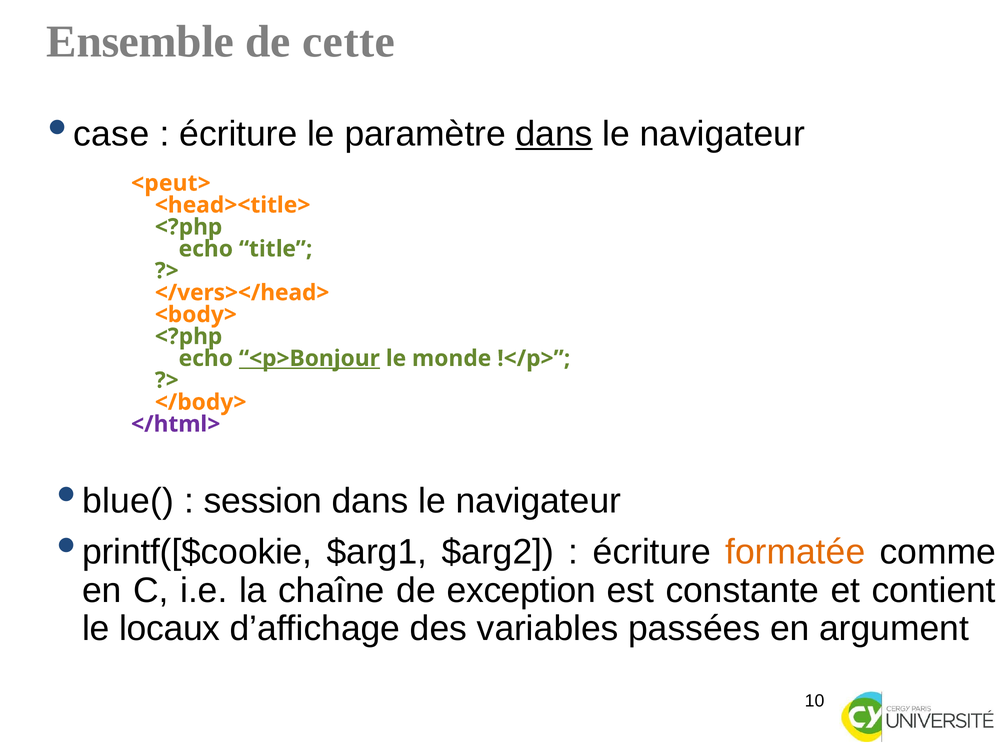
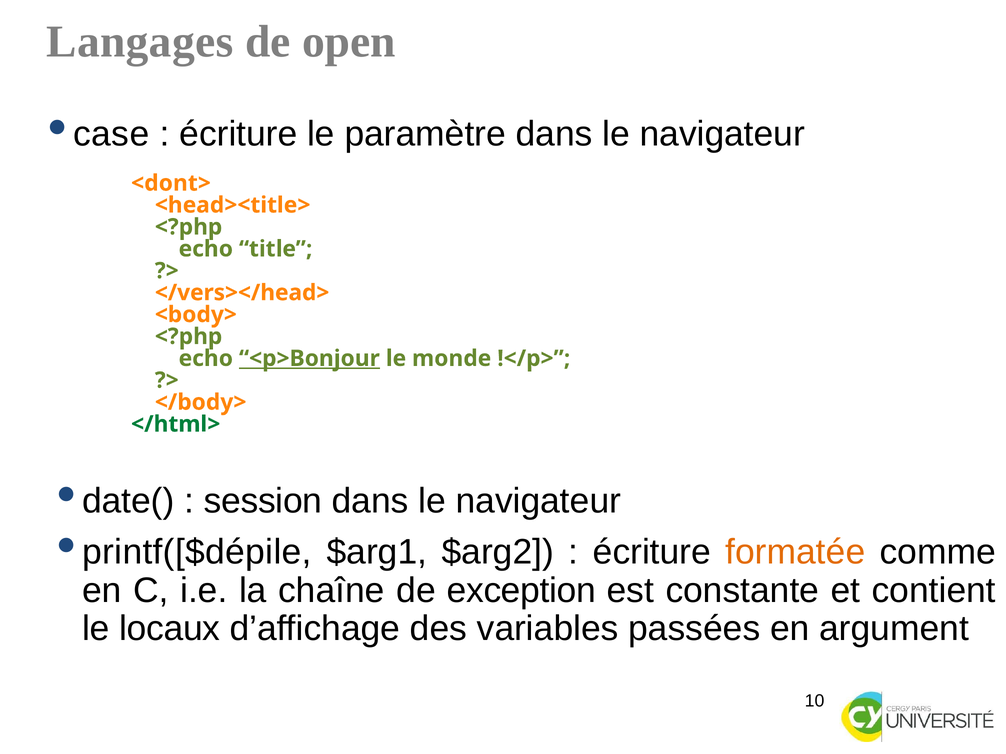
Ensemble: Ensemble -> Langages
cette: cette -> open
dans at (554, 134) underline: present -> none
<peut>: <peut> -> <dont>
</html> colour: purple -> green
blue(: blue( -> date(
printf([$cookie: printf([$cookie -> printf([$dépile
